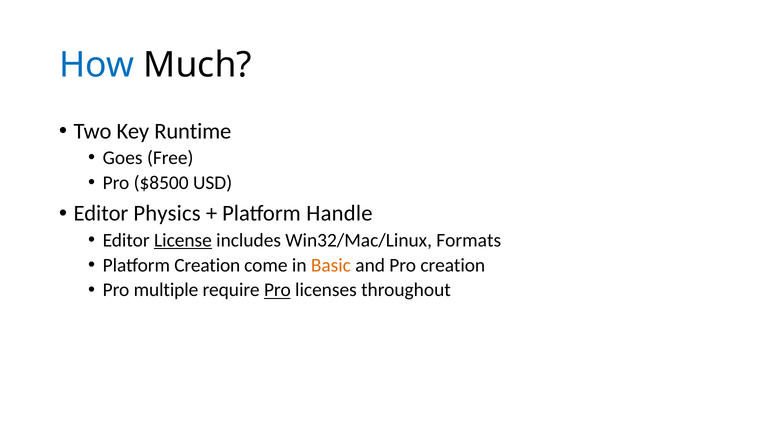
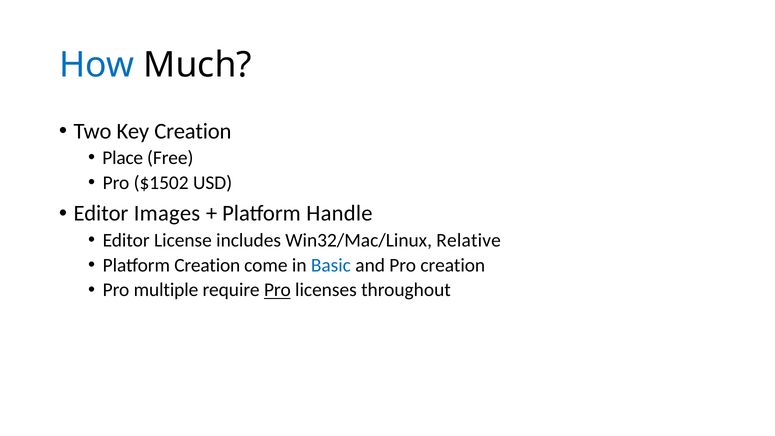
Key Runtime: Runtime -> Creation
Goes: Goes -> Place
$8500: $8500 -> $1502
Physics: Physics -> Images
License underline: present -> none
Formats: Formats -> Relative
Basic colour: orange -> blue
